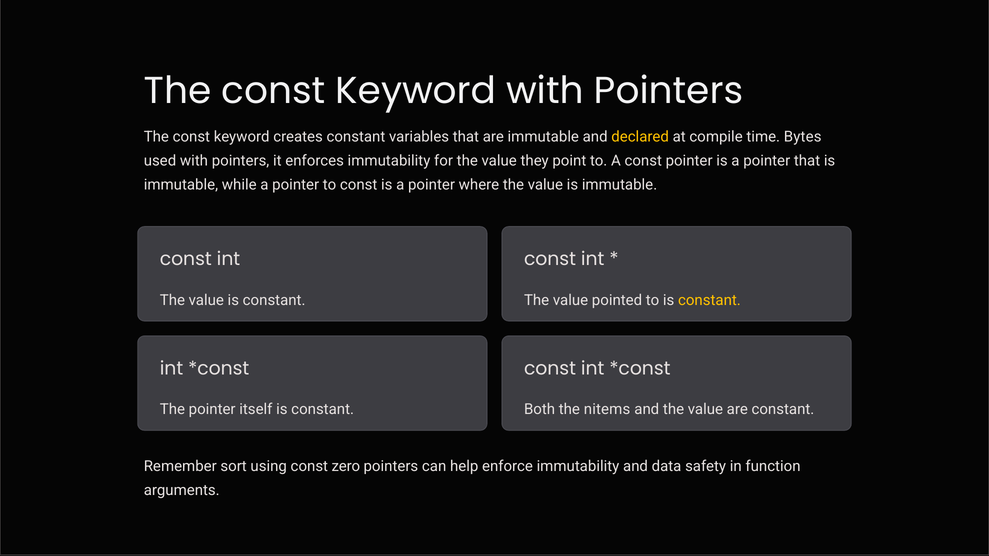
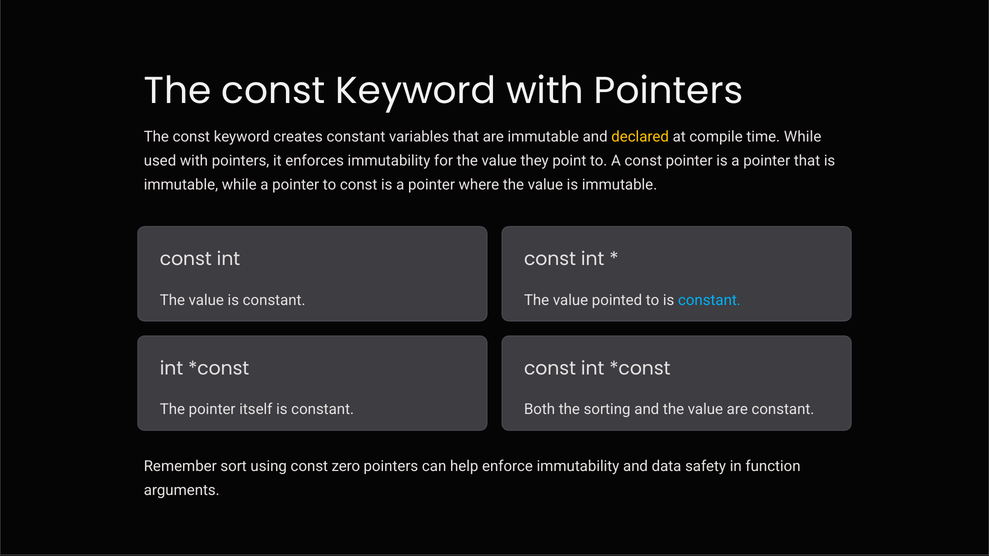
time Bytes: Bytes -> While
constant at (709, 300) colour: yellow -> light blue
nitems: nitems -> sorting
